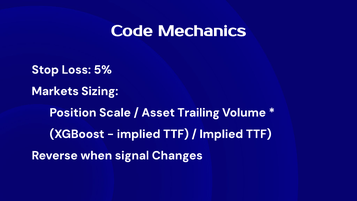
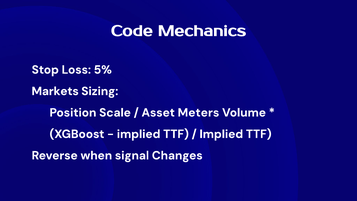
Trailing: Trailing -> Meters
